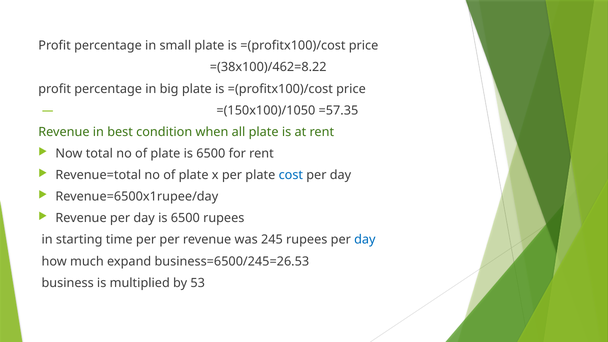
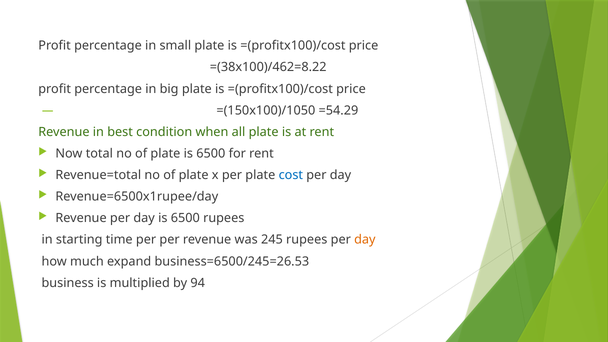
=57.35: =57.35 -> =54.29
day at (365, 240) colour: blue -> orange
53: 53 -> 94
